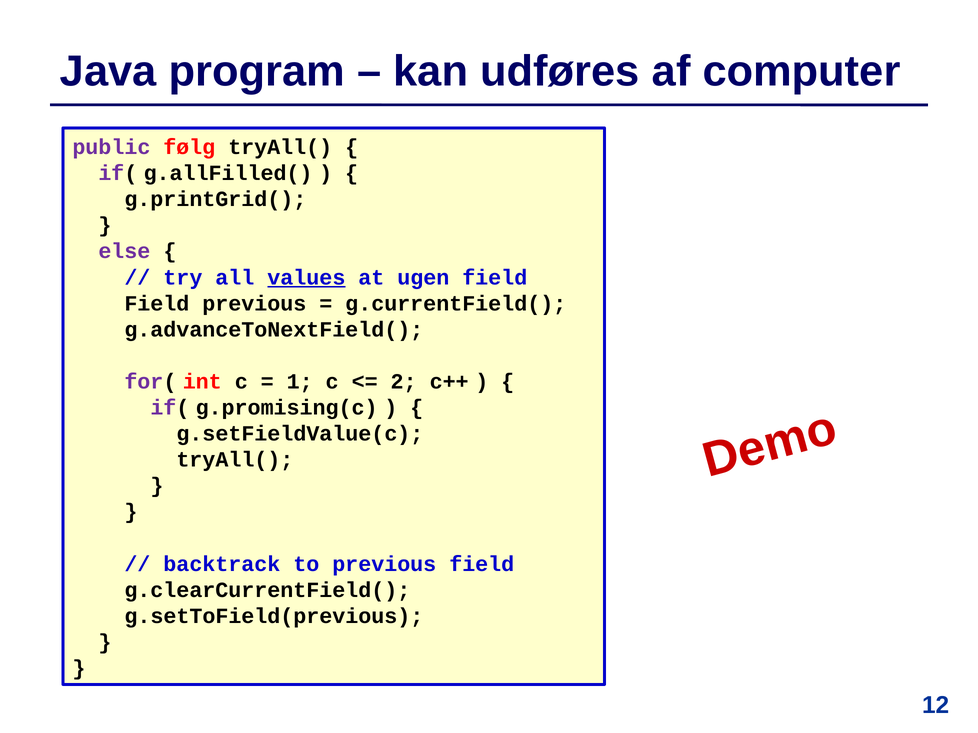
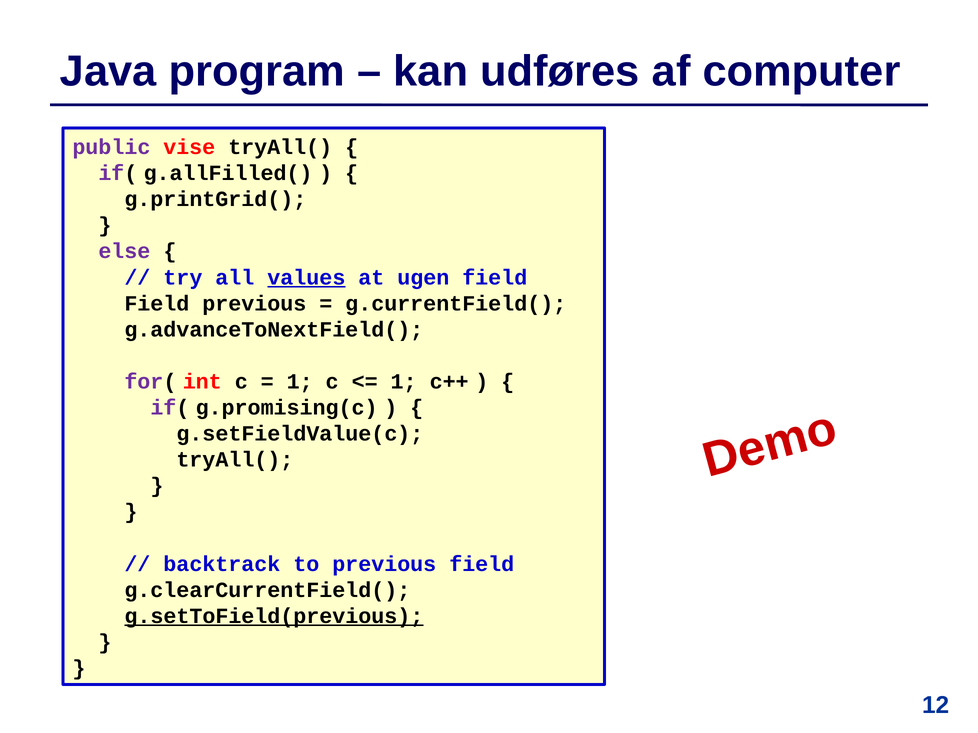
følg: følg -> vise
2 at (404, 382): 2 -> 1
g.setToField(previous underline: none -> present
